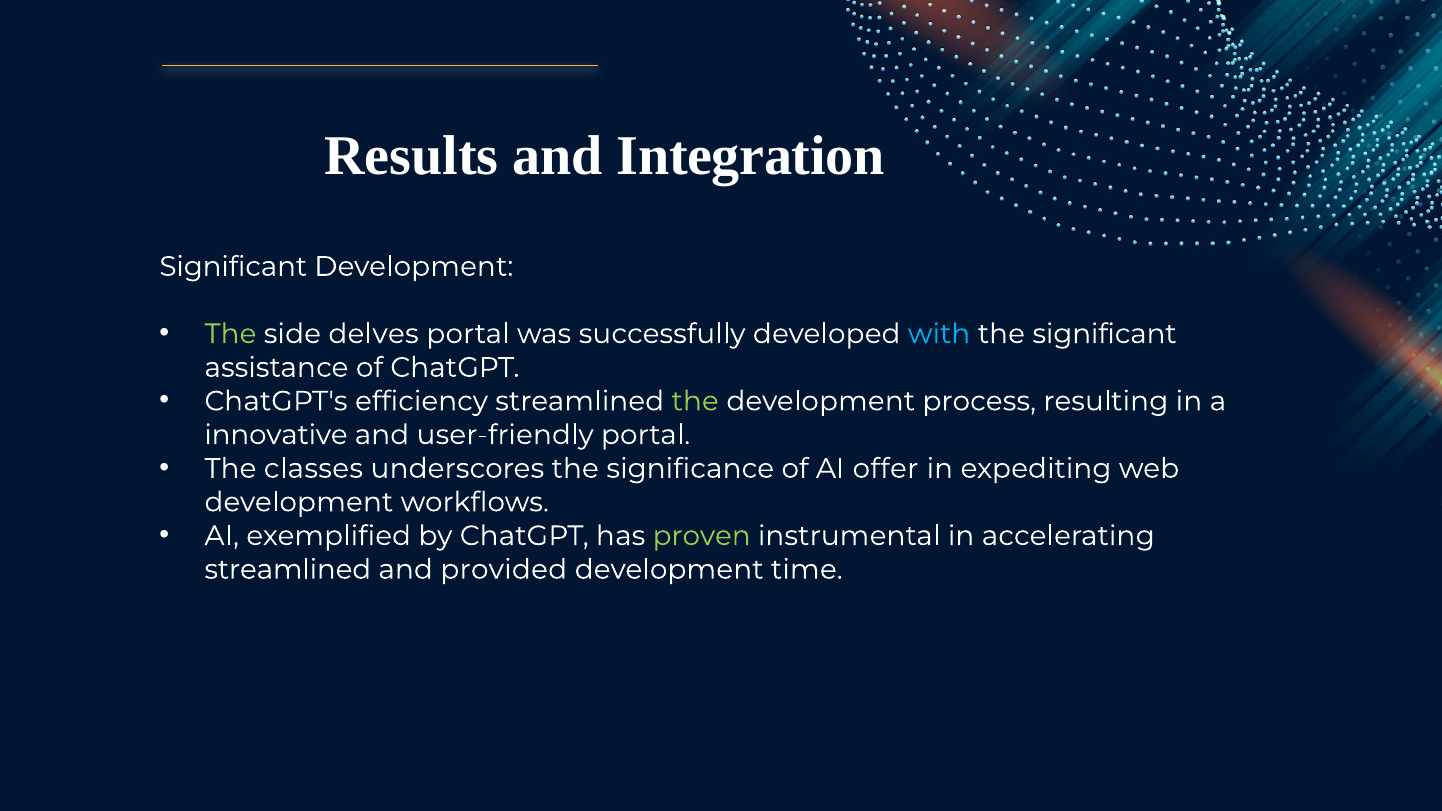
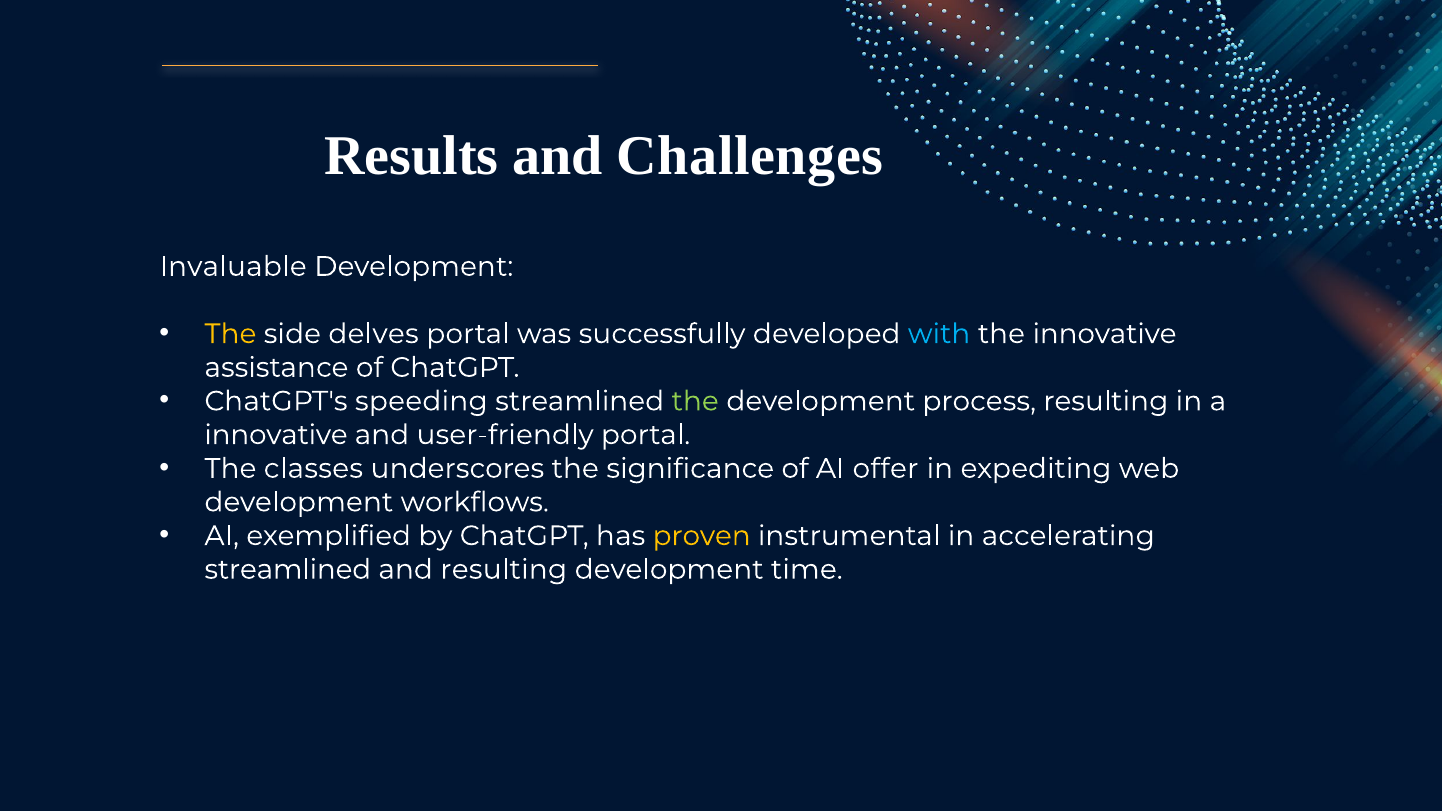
Integration: Integration -> Challenges
Significant at (233, 267): Significant -> Invaluable
The at (230, 334) colour: light green -> yellow
the significant: significant -> innovative
efficiency: efficiency -> speeding
proven colour: light green -> yellow
and provided: provided -> resulting
